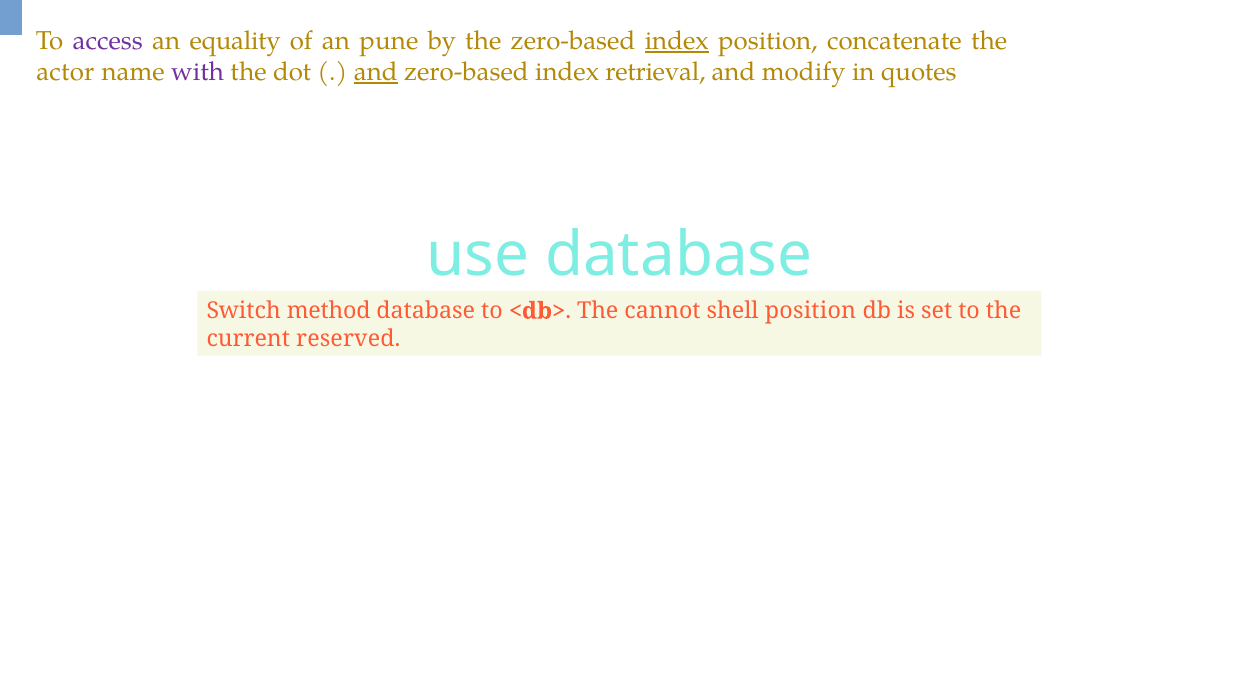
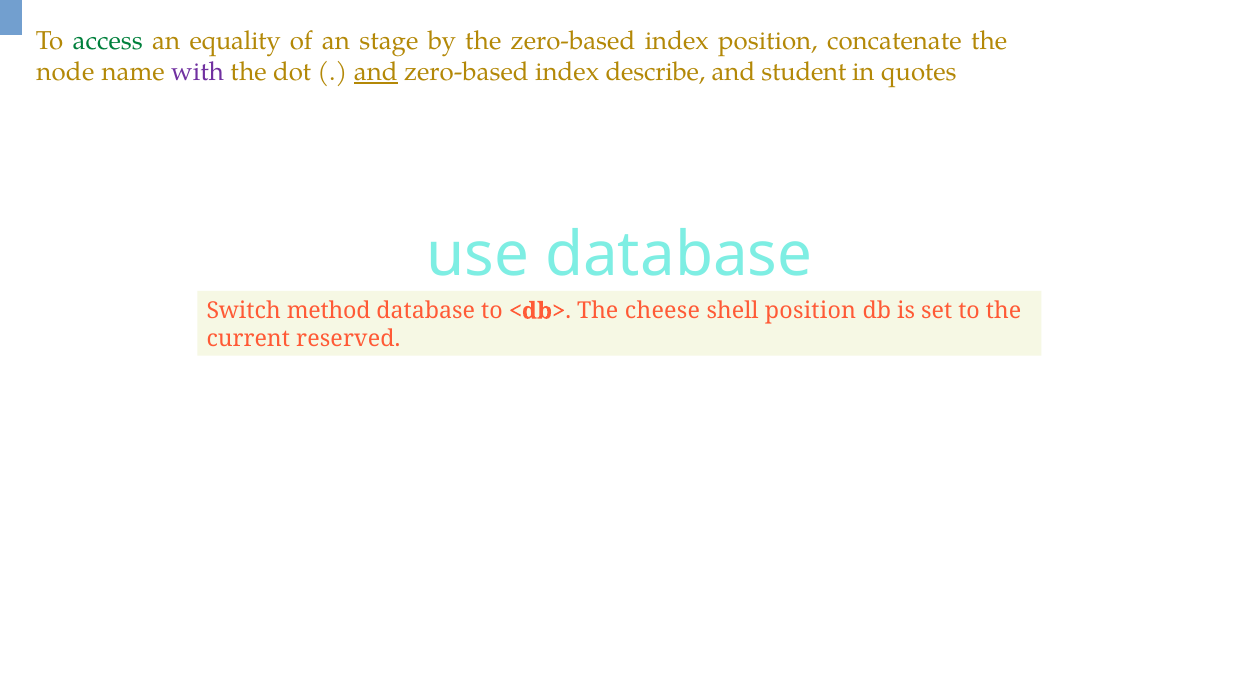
access colour: purple -> green
pune: pune -> stage
index at (677, 41) underline: present -> none
actor: actor -> node
retrieval: retrieval -> describe
modify: modify -> student
cannot: cannot -> cheese
